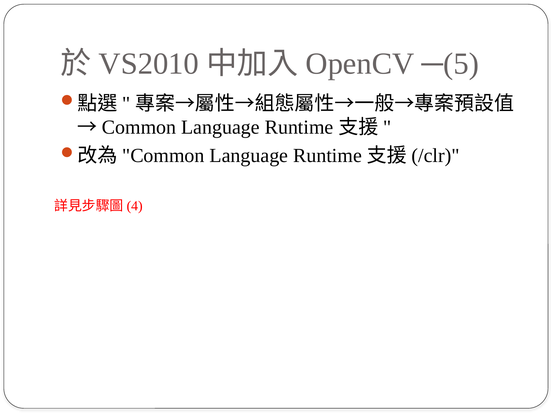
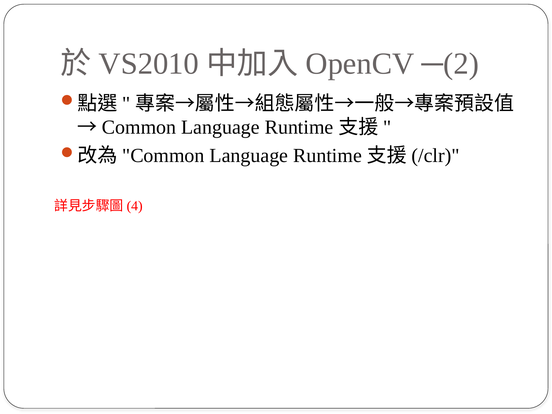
─(5: ─(5 -> ─(2
